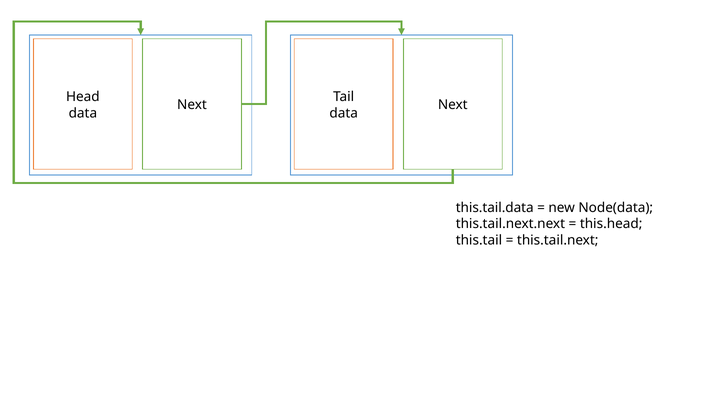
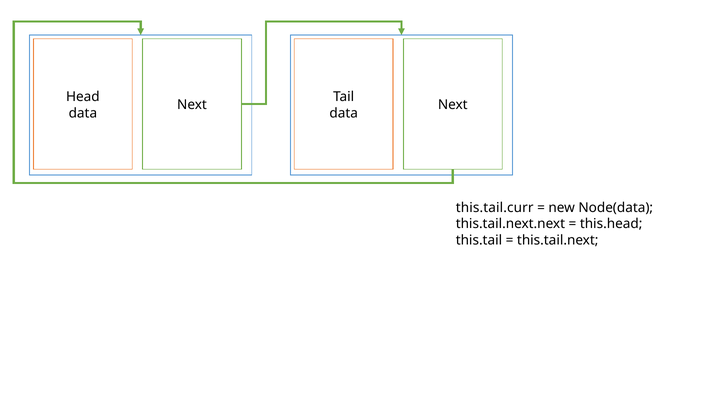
this.tail.data: this.tail.data -> this.tail.curr
